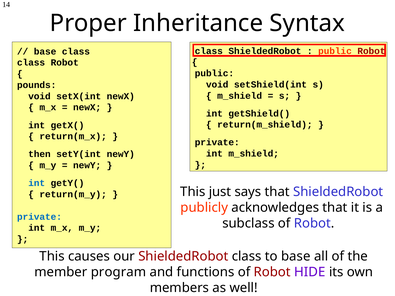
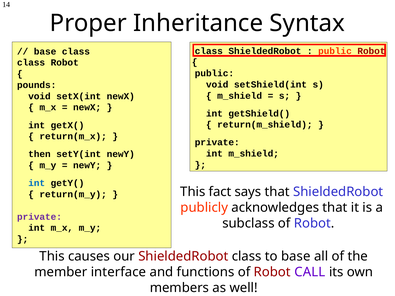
just: just -> fact
private at (39, 217) colour: blue -> purple
program: program -> interface
HIDE: HIDE -> CALL
